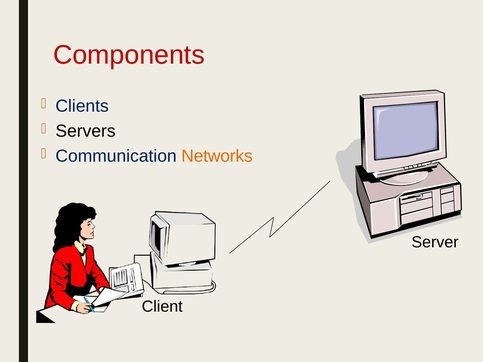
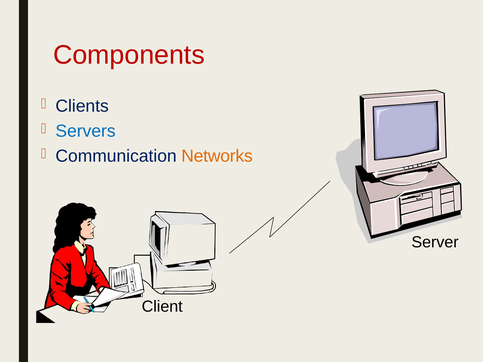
Servers colour: black -> blue
